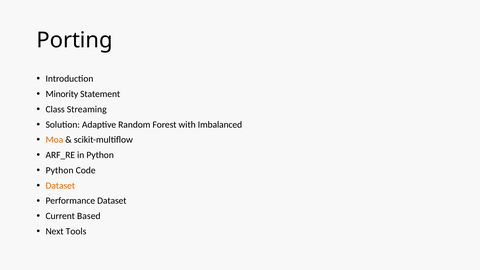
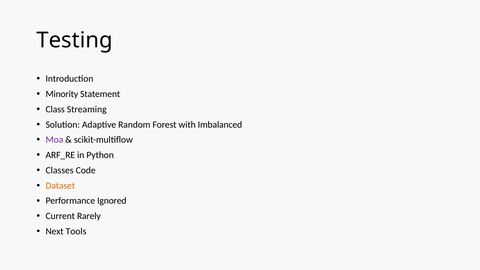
Porting: Porting -> Testing
Moa colour: orange -> purple
Python at (60, 170): Python -> Classes
Performance Dataset: Dataset -> Ignored
Based: Based -> Rarely
